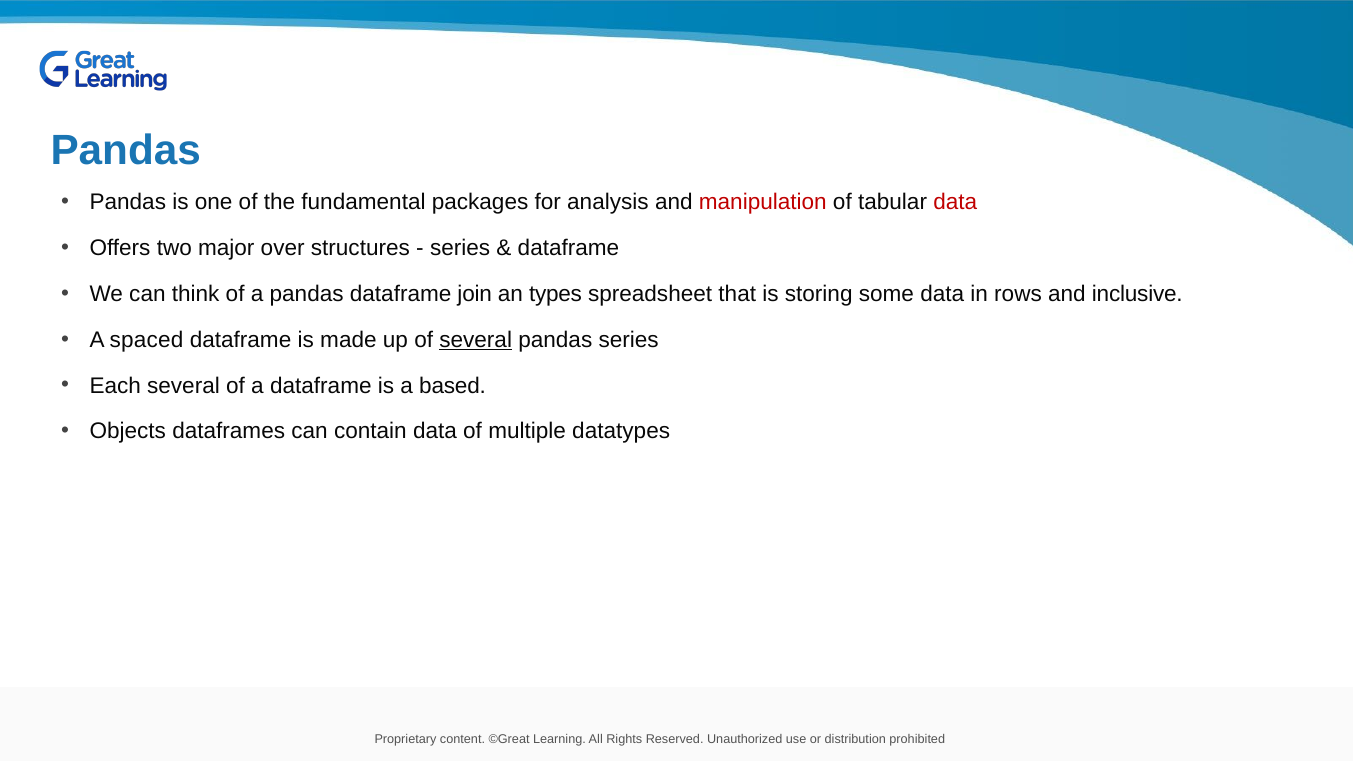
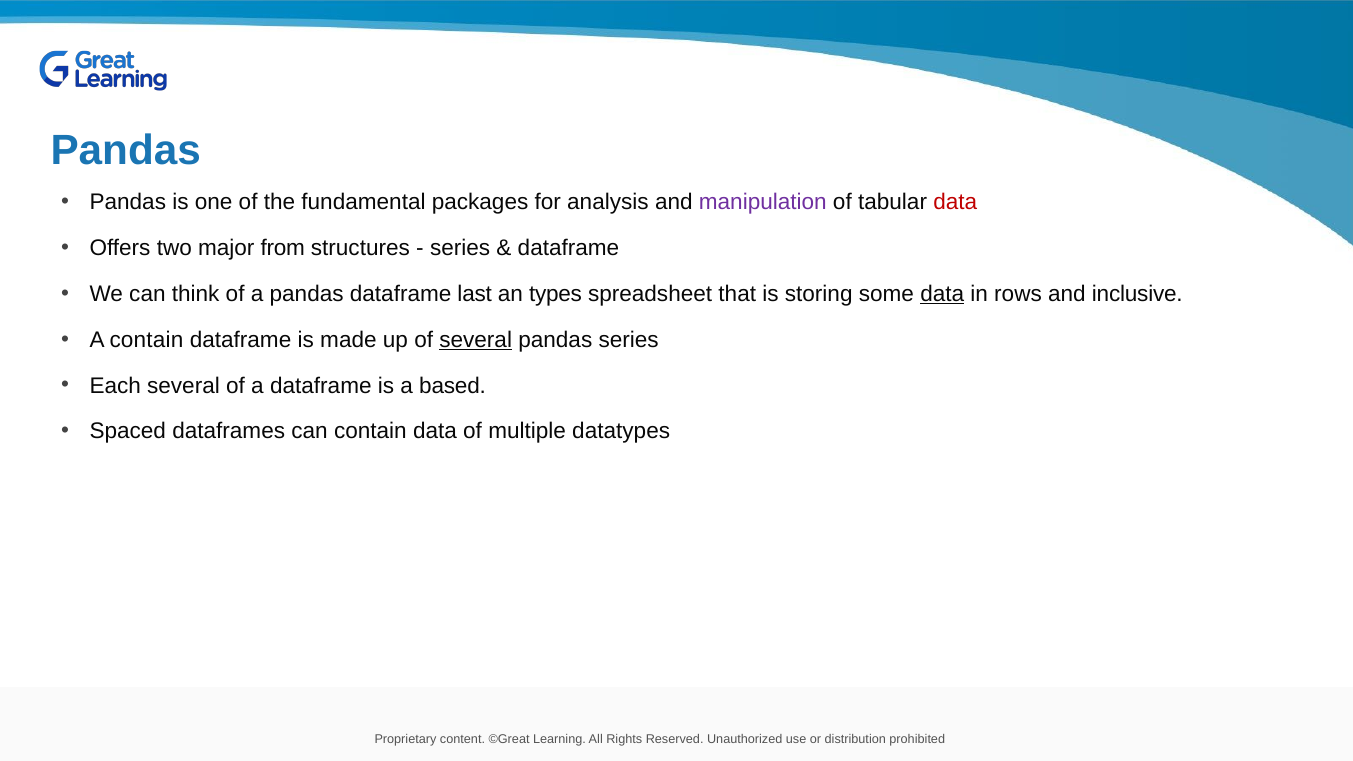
manipulation colour: red -> purple
over: over -> from
join: join -> last
data at (942, 294) underline: none -> present
A spaced: spaced -> contain
Objects: Objects -> Spaced
